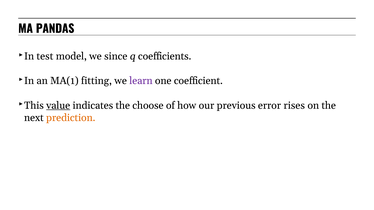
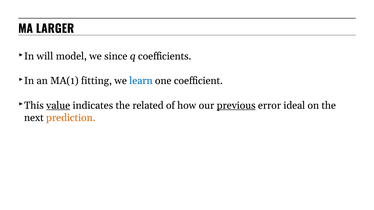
PANDAS: PANDAS -> LARGER
test: test -> will
learn colour: purple -> blue
choose: choose -> related
previous underline: none -> present
rises: rises -> ideal
